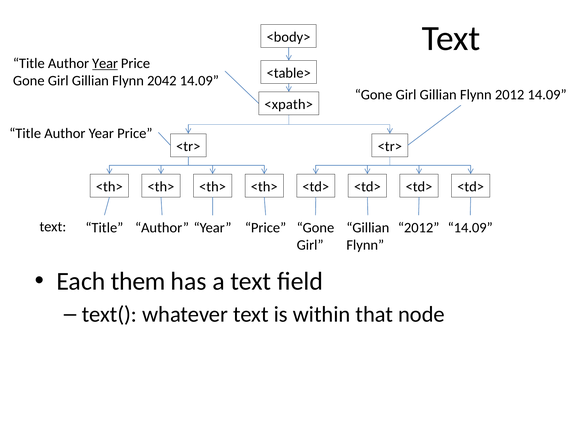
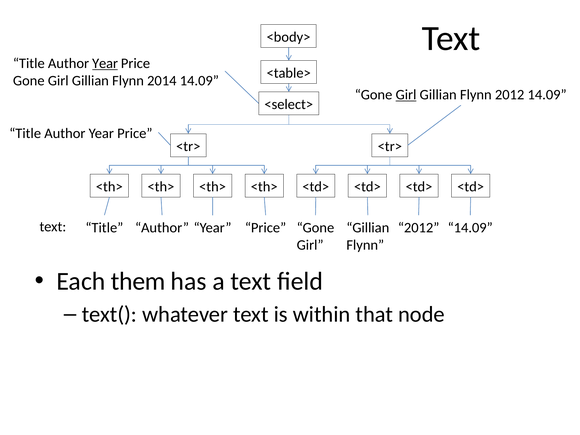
2042: 2042 -> 2014
Girl at (406, 95) underline: none -> present
<xpath>: <xpath> -> <select>
